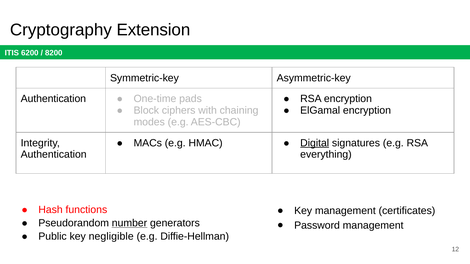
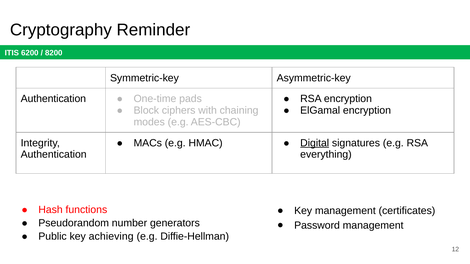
Extension: Extension -> Reminder
number underline: present -> none
negligible: negligible -> achieving
